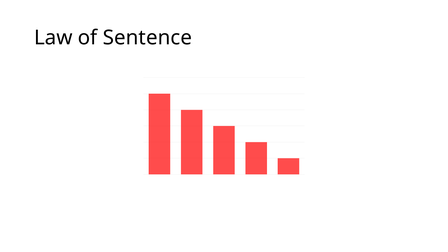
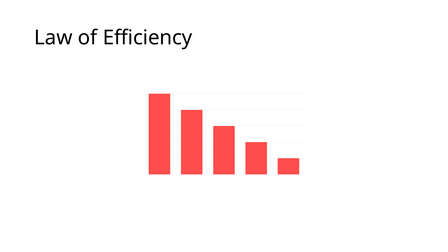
Sentence: Sentence -> Efficiency
